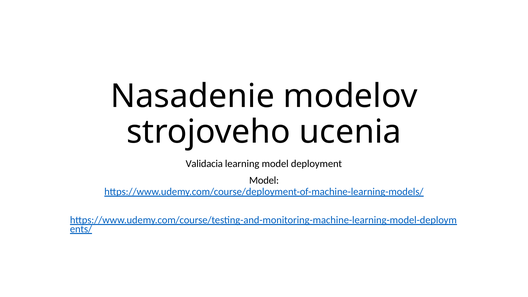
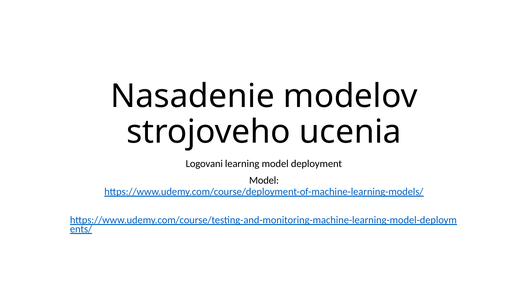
Validacia: Validacia -> Logovani
